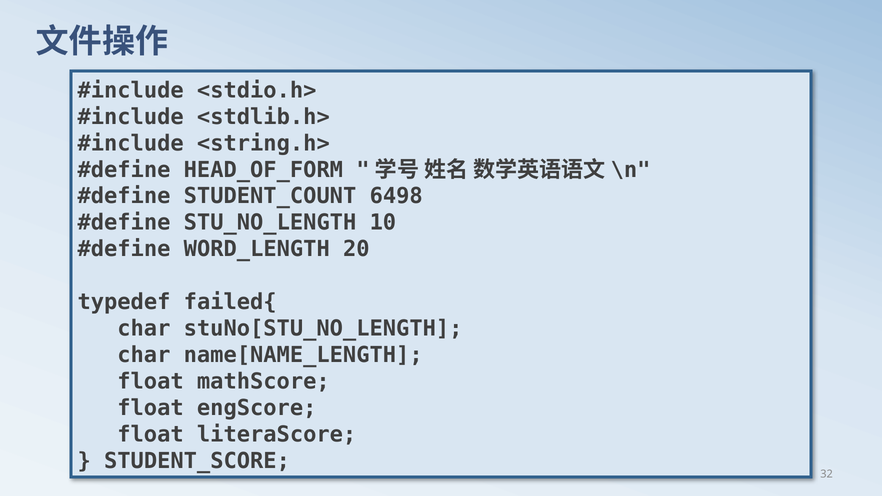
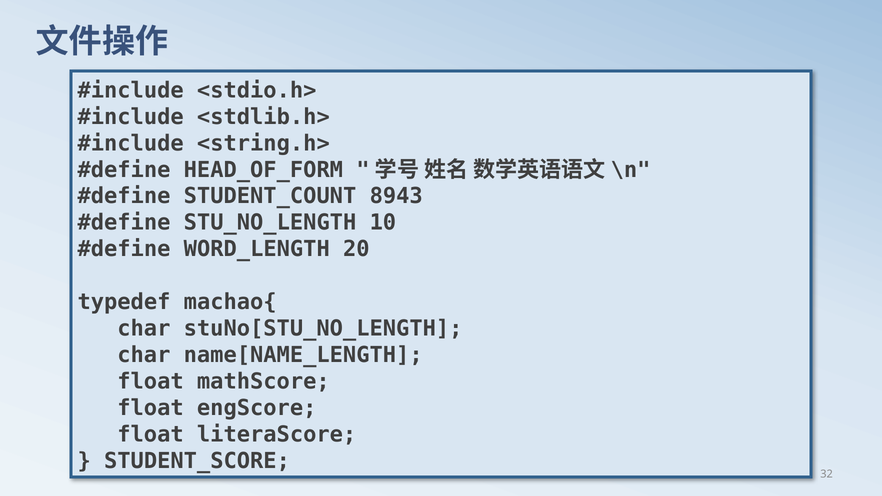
6498: 6498 -> 8943
failed{: failed{ -> machao{
